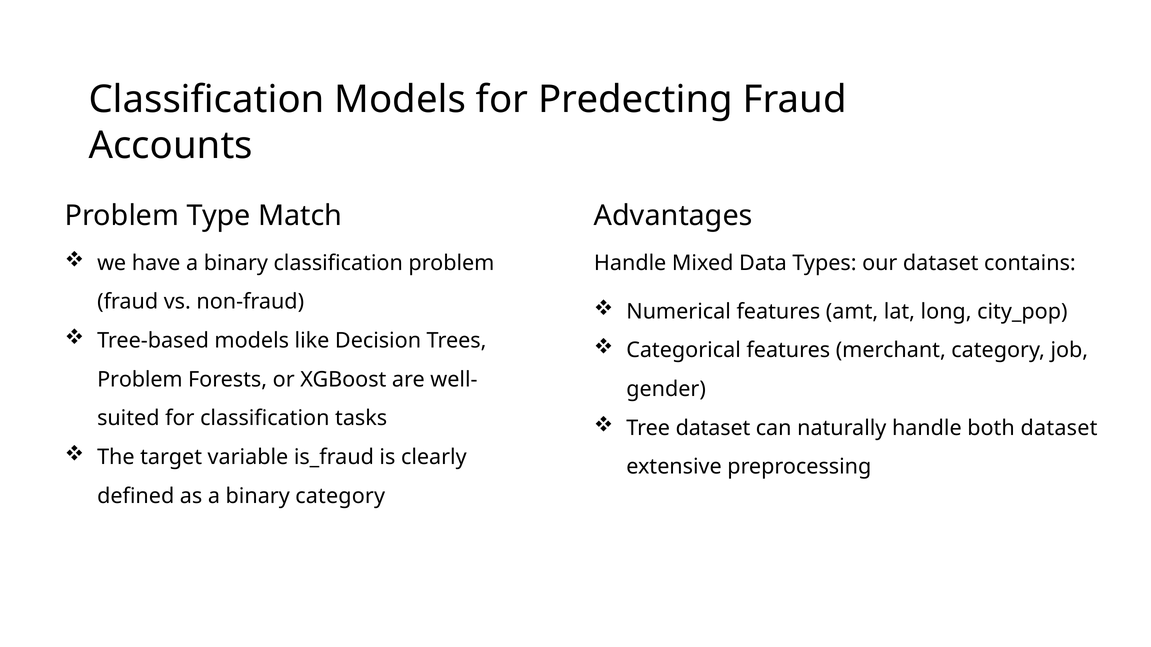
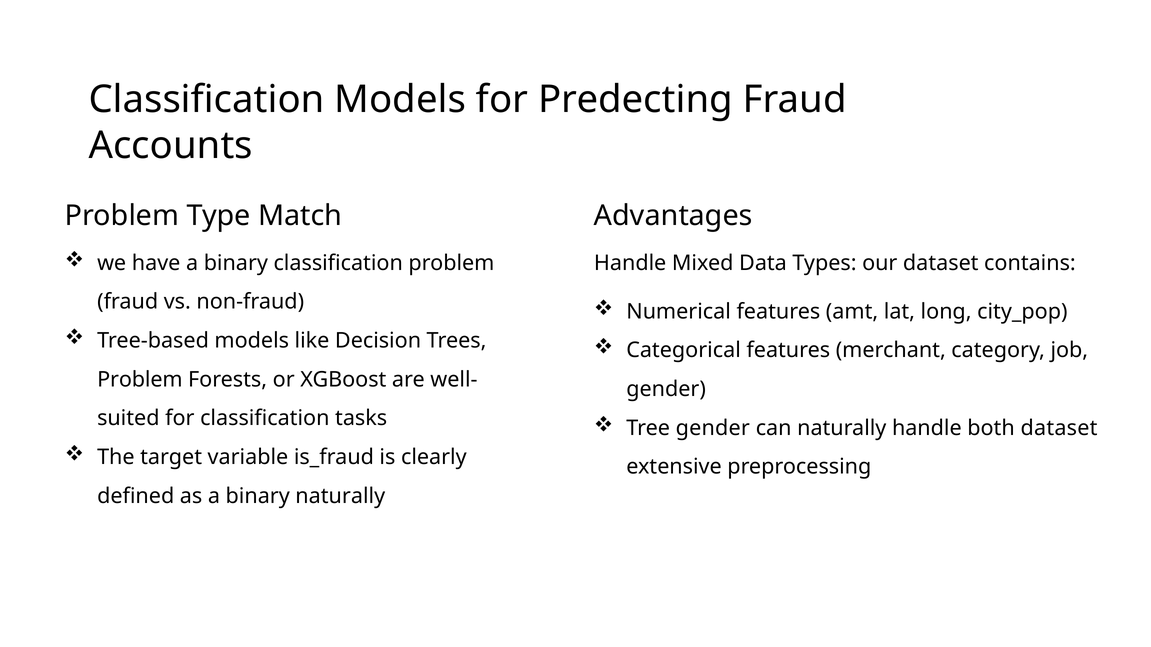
Tree dataset: dataset -> gender
binary category: category -> naturally
